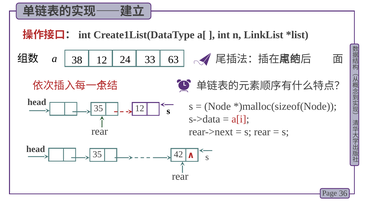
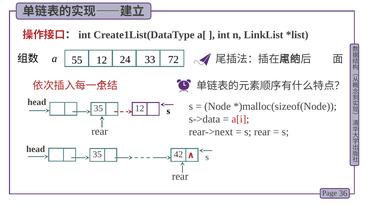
38: 38 -> 55
63: 63 -> 72
